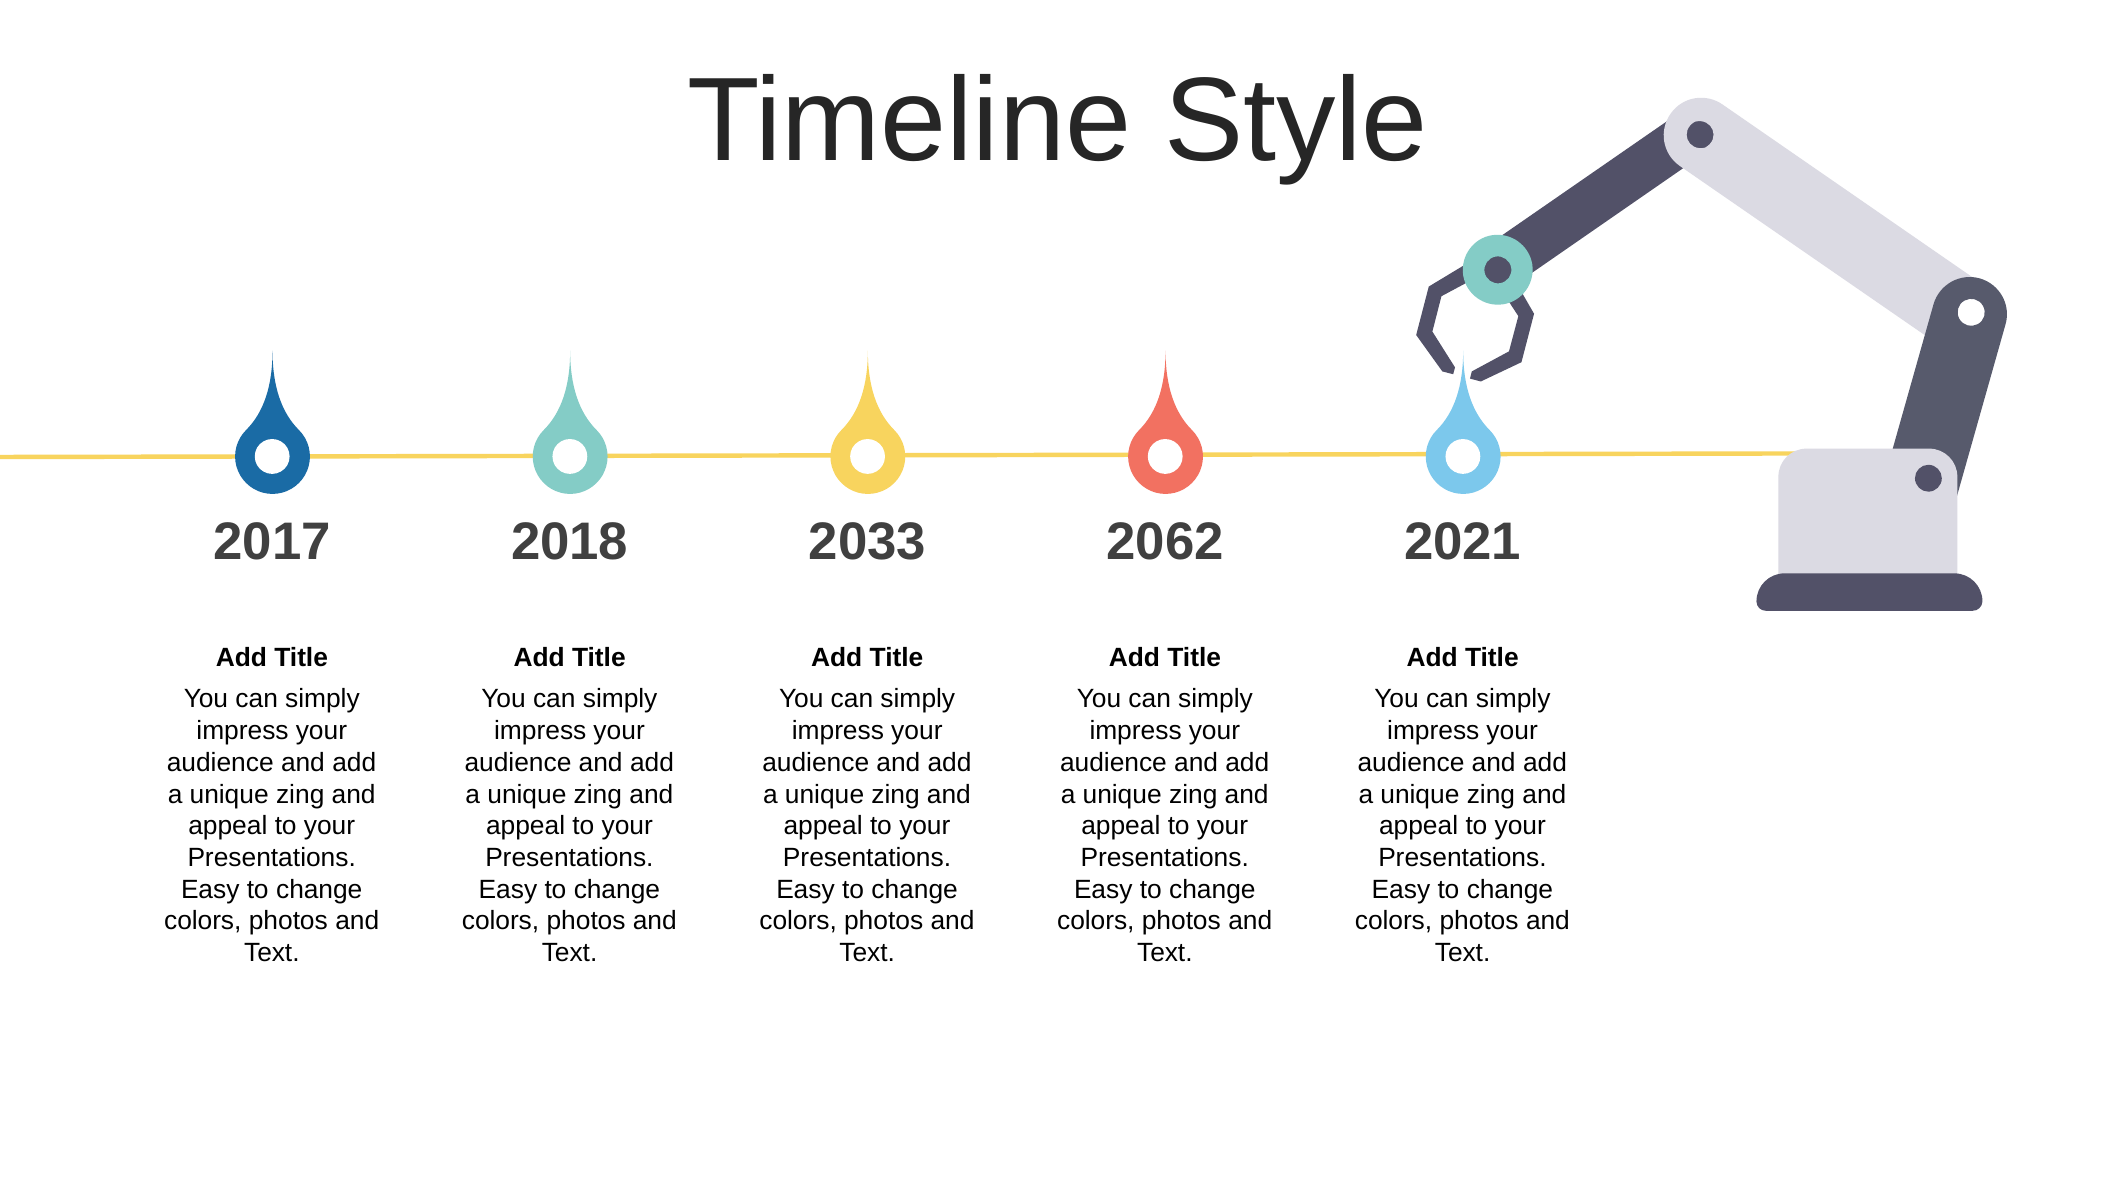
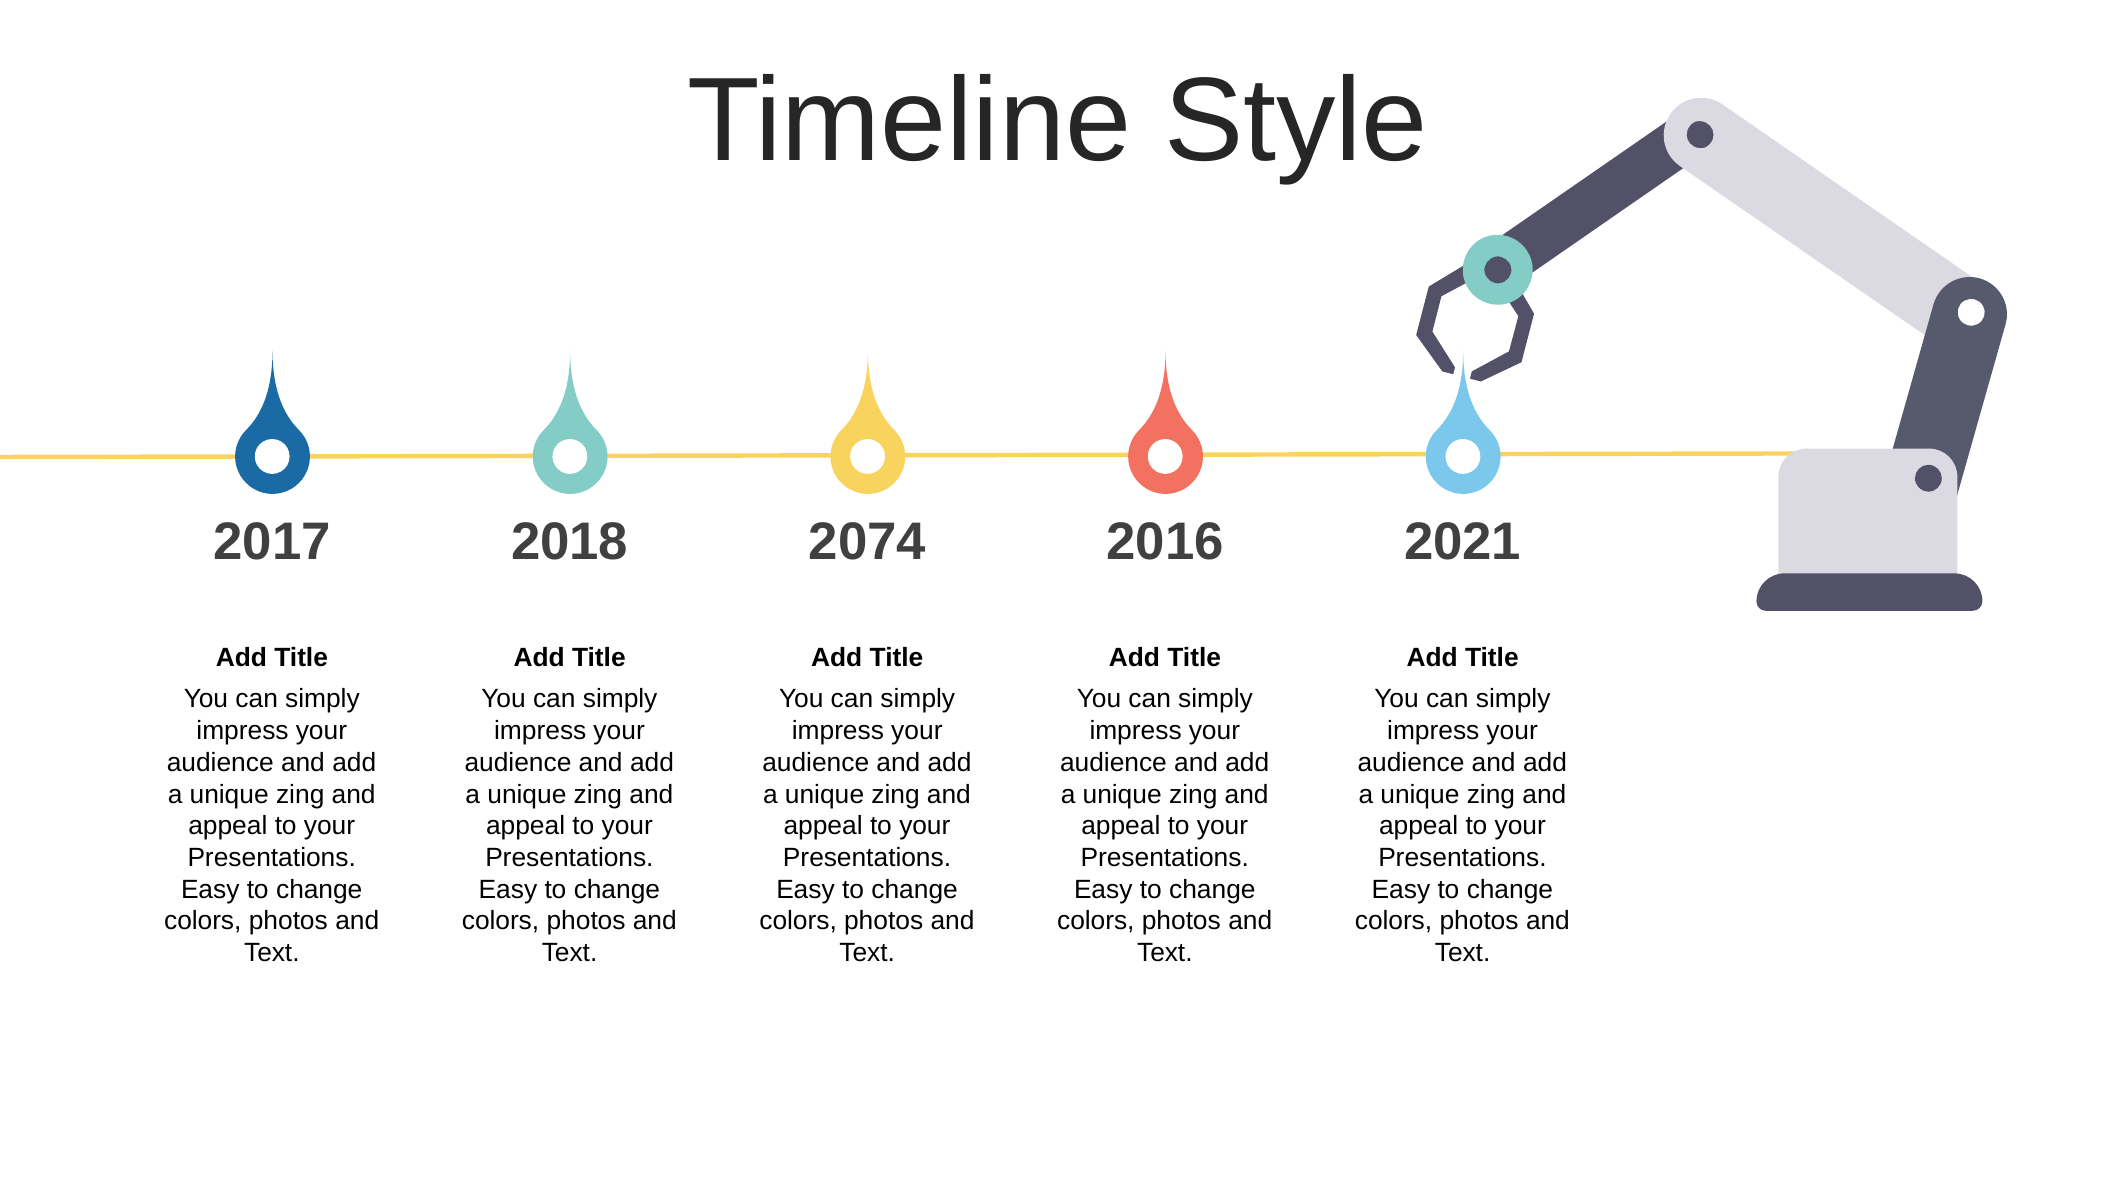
2033: 2033 -> 2074
2062: 2062 -> 2016
